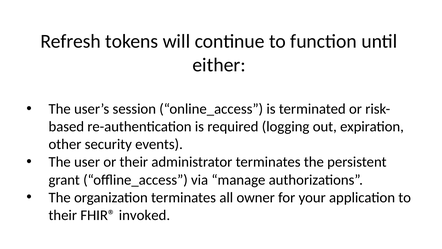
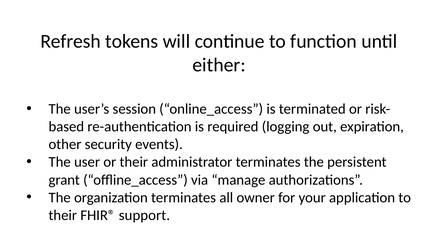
invoked: invoked -> support
